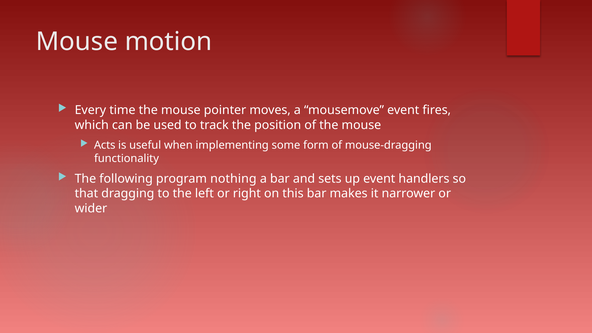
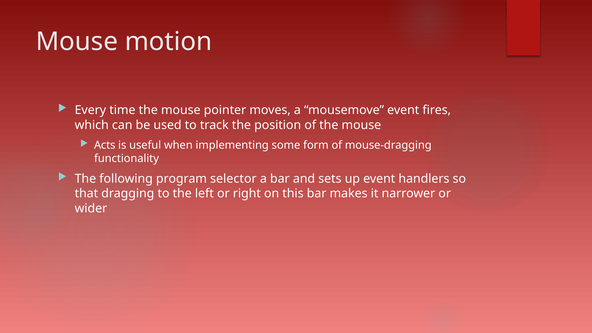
nothing: nothing -> selector
